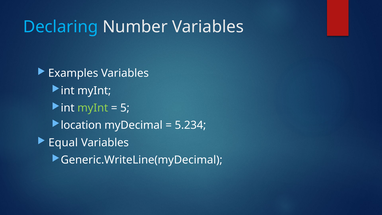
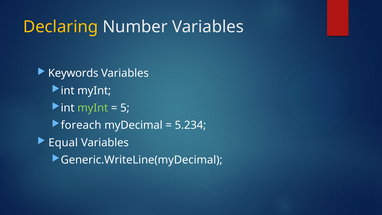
Declaring colour: light blue -> yellow
Examples: Examples -> Keywords
location: location -> foreach
